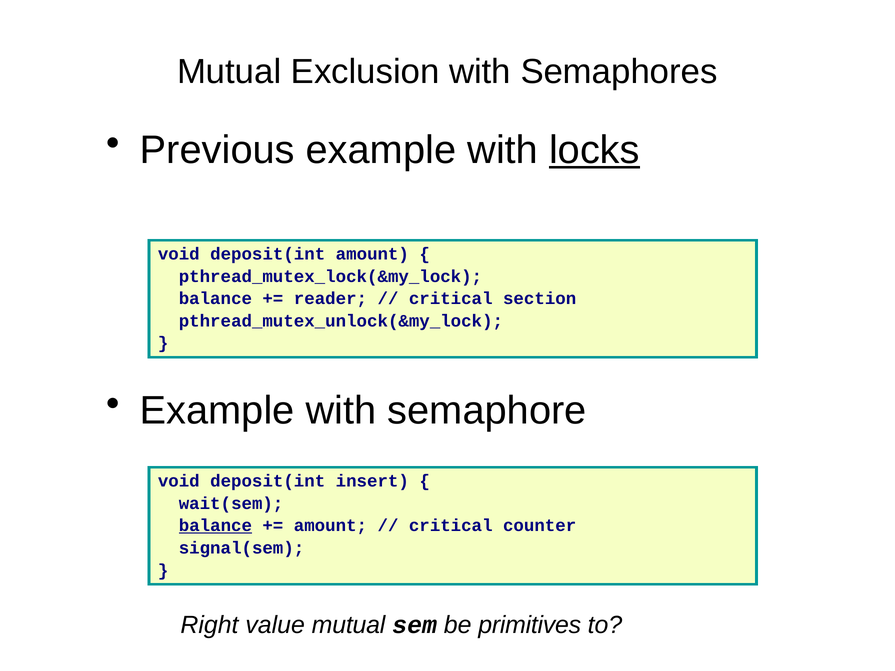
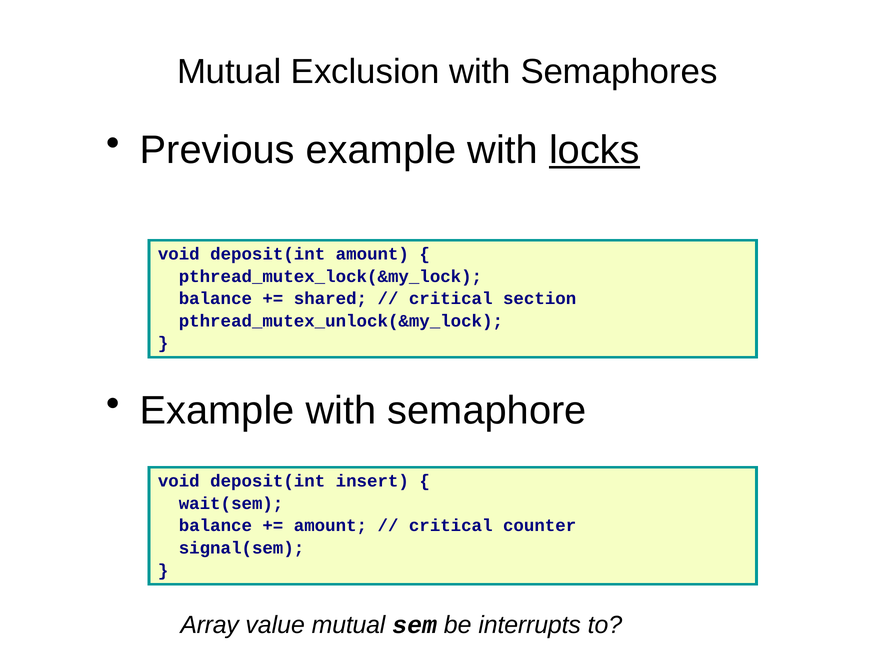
reader: reader -> shared
balance at (215, 526) underline: present -> none
Right: Right -> Array
primitives: primitives -> interrupts
